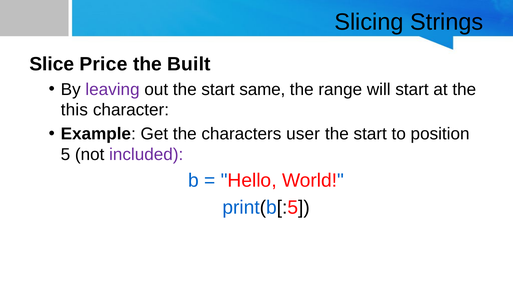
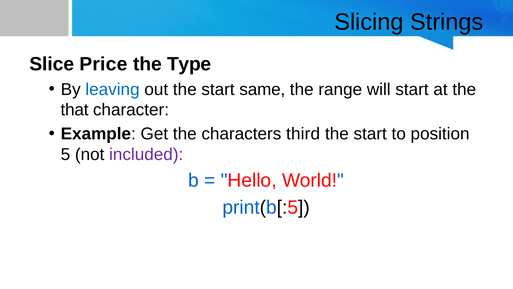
Built: Built -> Type
leaving colour: purple -> blue
this: this -> that
user: user -> third
